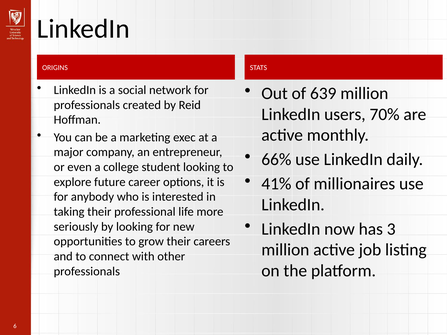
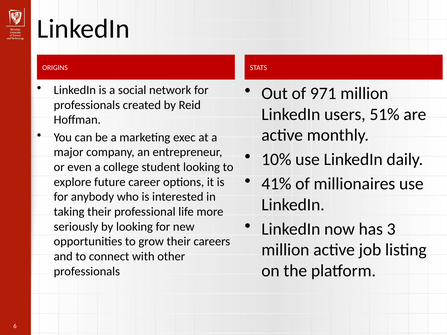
639: 639 -> 971
70%: 70% -> 51%
66%: 66% -> 10%
